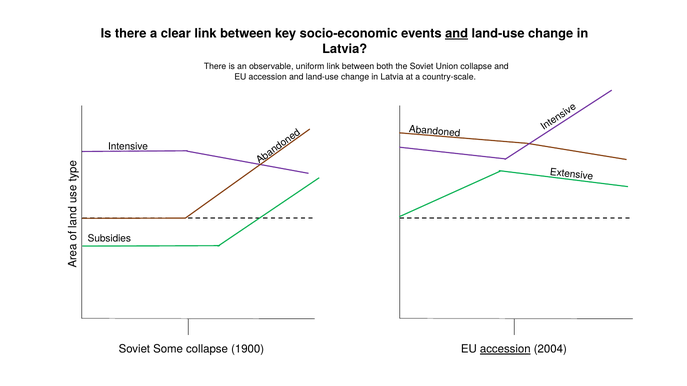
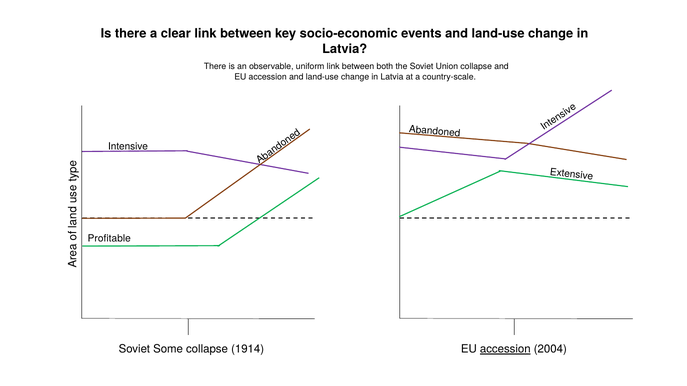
and at (457, 33) underline: present -> none
Subsidies: Subsidies -> Profitable
1900: 1900 -> 1914
